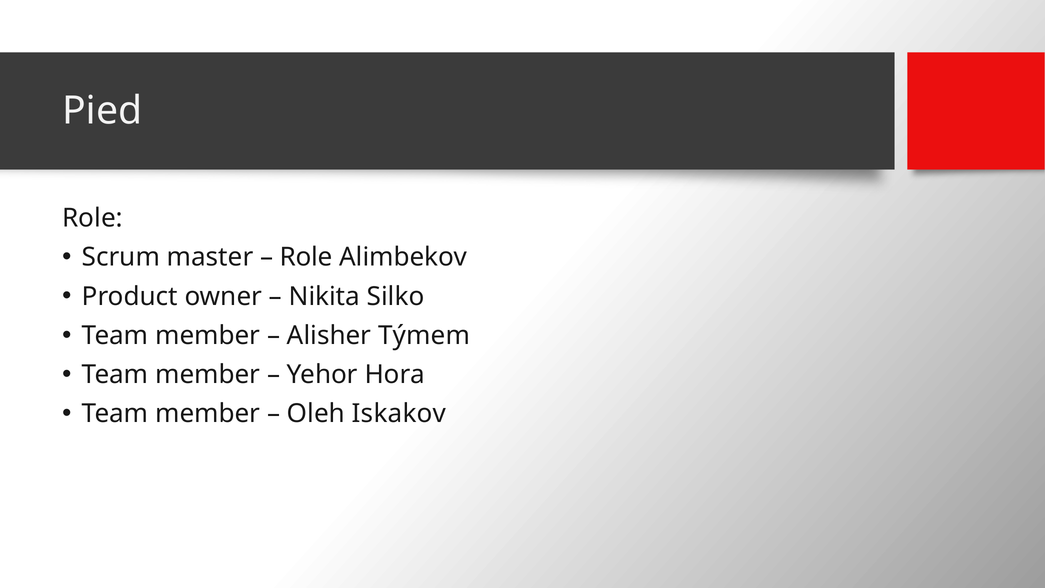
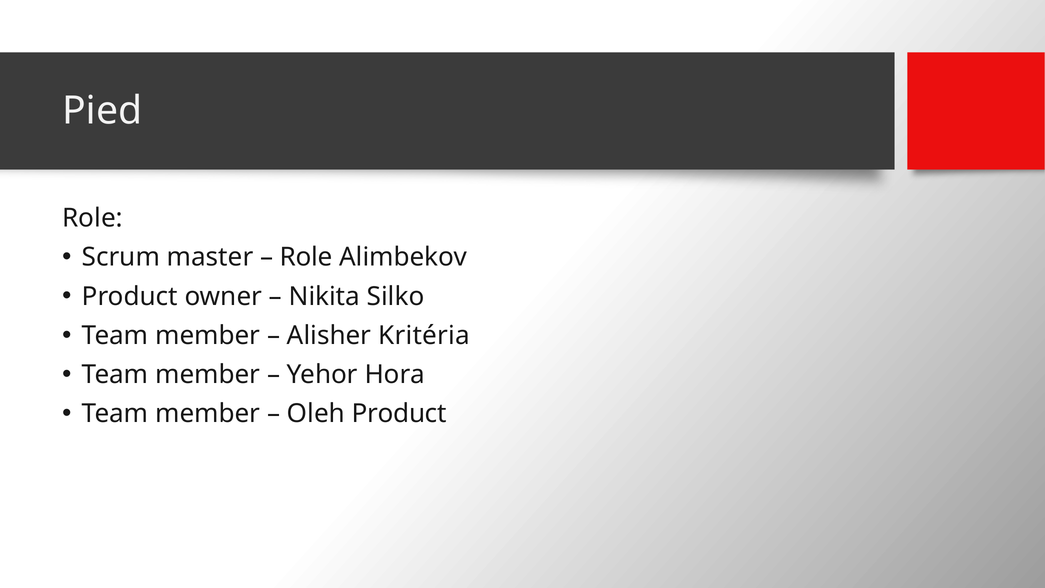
Týmem: Týmem -> Kritéria
Oleh Iskakov: Iskakov -> Product
